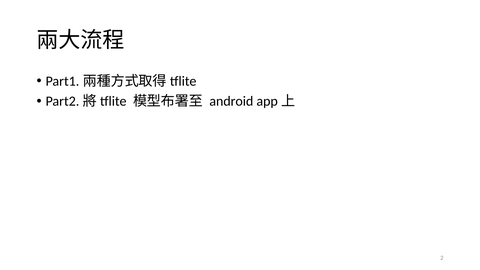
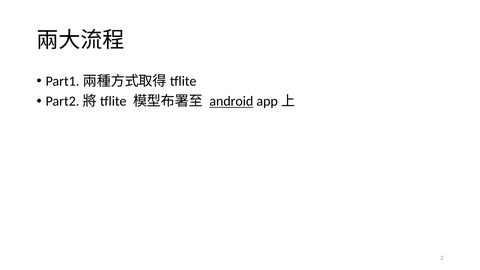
android underline: none -> present
